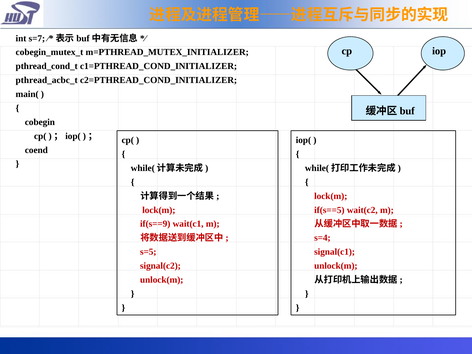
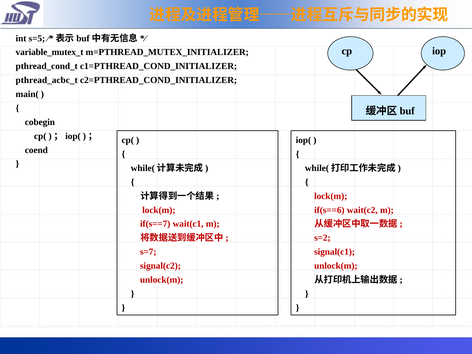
s=7: s=7 -> s=5
cobegin_mutex_t: cobegin_mutex_t -> variable_mutex_t
if(s==5: if(s==5 -> if(s==6
if(s==9: if(s==9 -> if(s==7
s=4: s=4 -> s=2
s=5: s=5 -> s=7
